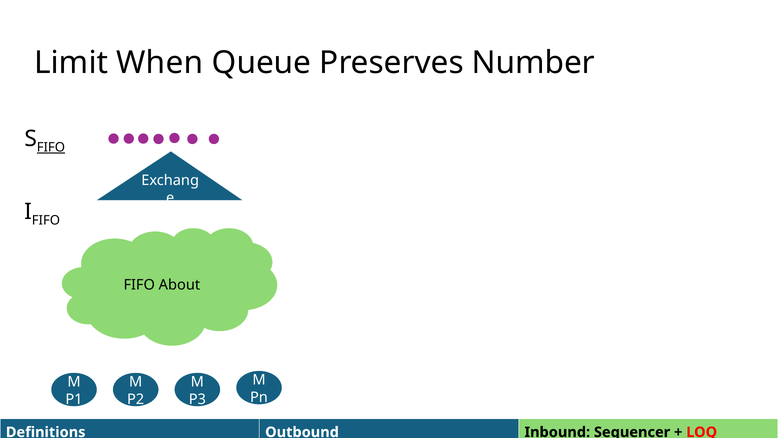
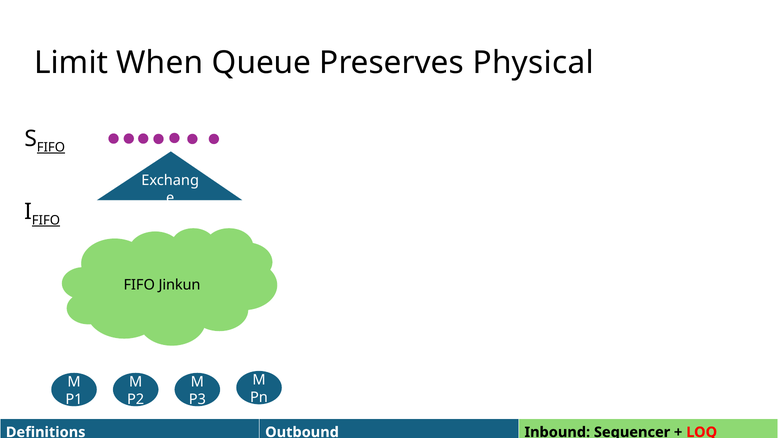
Number: Number -> Physical
FIFO at (46, 220) underline: none -> present
About: About -> Jinkun
